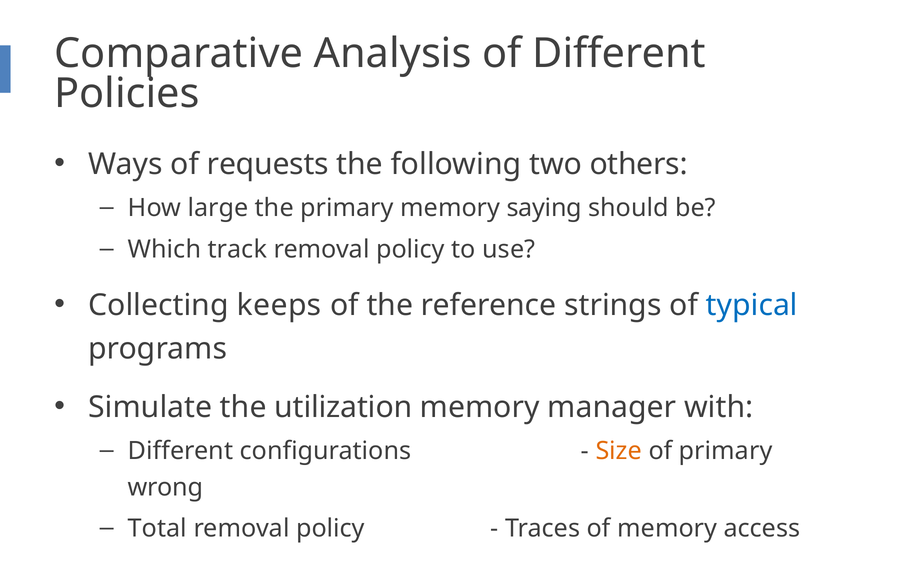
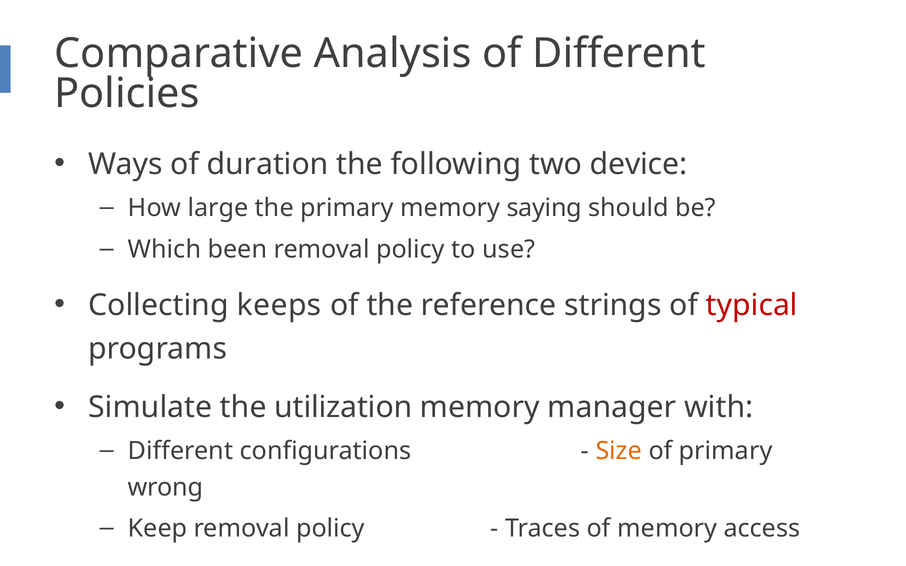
requests: requests -> duration
others: others -> device
track: track -> been
typical colour: blue -> red
Total: Total -> Keep
